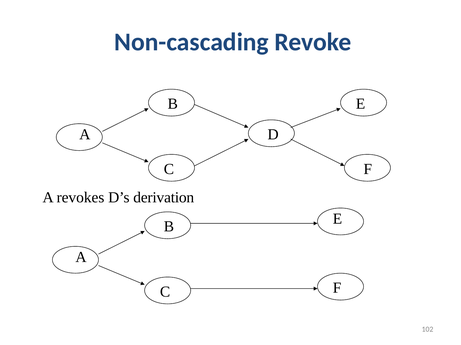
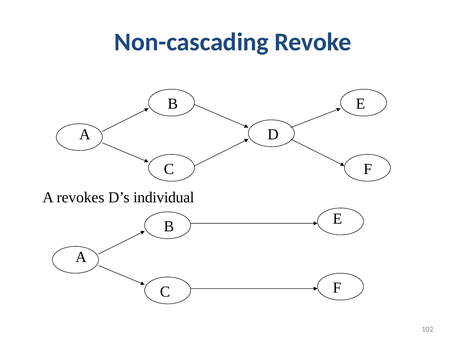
derivation: derivation -> individual
